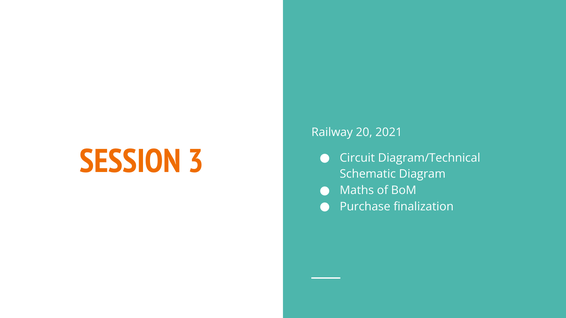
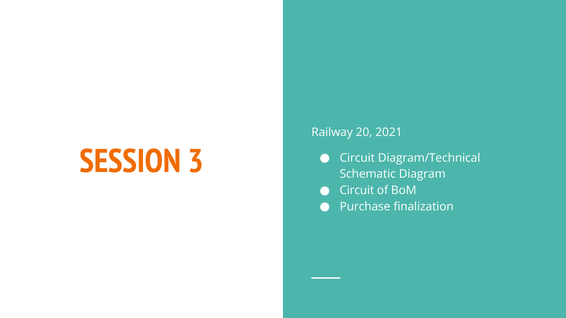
Maths at (357, 191): Maths -> Circuit
